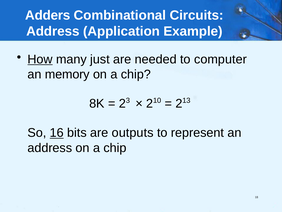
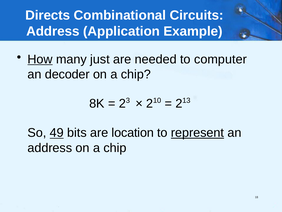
Adders: Adders -> Directs
memory: memory -> decoder
16: 16 -> 49
outputs: outputs -> location
represent underline: none -> present
